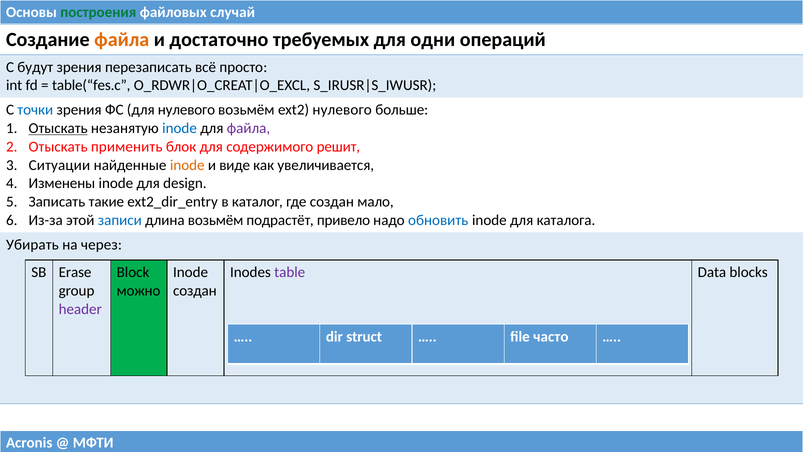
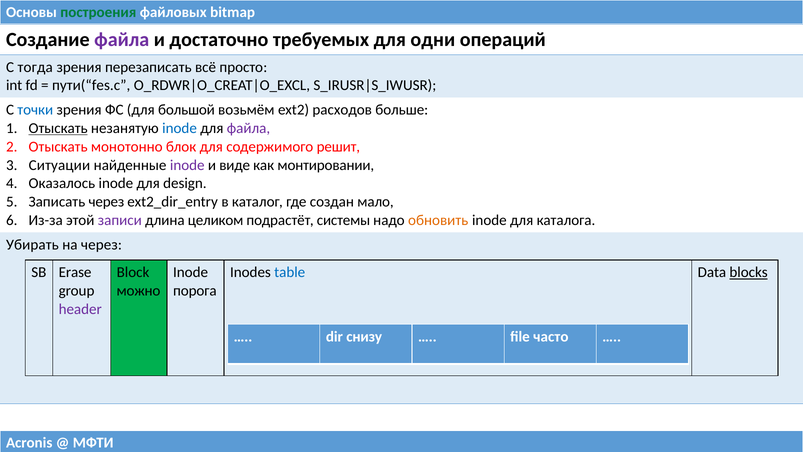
случай: случай -> bitmap
файла at (122, 40) colour: orange -> purple
будут: будут -> тогда
table(“fes.c: table(“fes.c -> пути(“fes.c
для нулевого: нулевого -> большой
ext2 нулевого: нулевого -> расходов
применить: применить -> монотонно
inode at (187, 165) colour: orange -> purple
увеличивается: увеличивается -> монтировании
Изменены: Изменены -> Оказалось
Записать такие: такие -> через
записи colour: blue -> purple
длина возьмём: возьмём -> целиком
привело: привело -> системы
обновить colour: blue -> orange
table colour: purple -> blue
blocks underline: none -> present
создан at (195, 291): создан -> порога
struct: struct -> снизу
